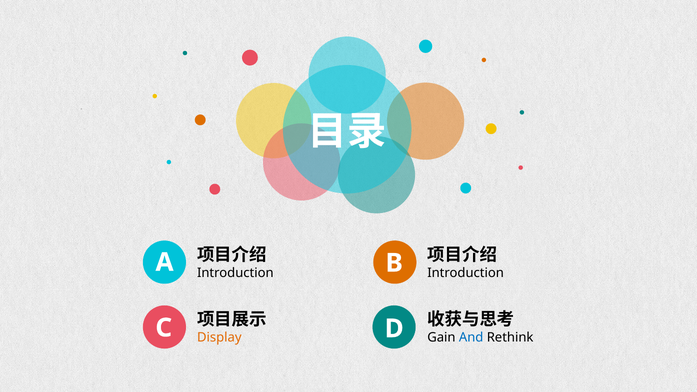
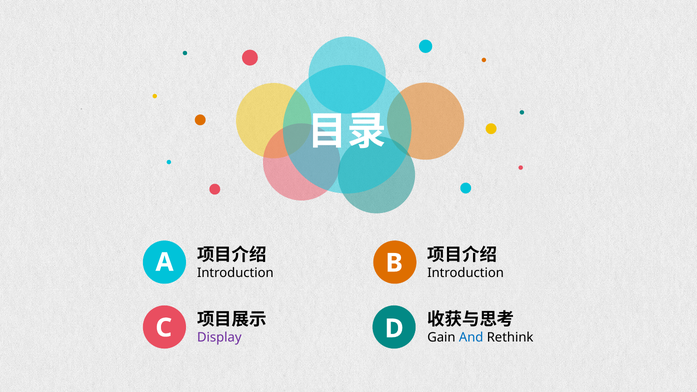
Display colour: orange -> purple
